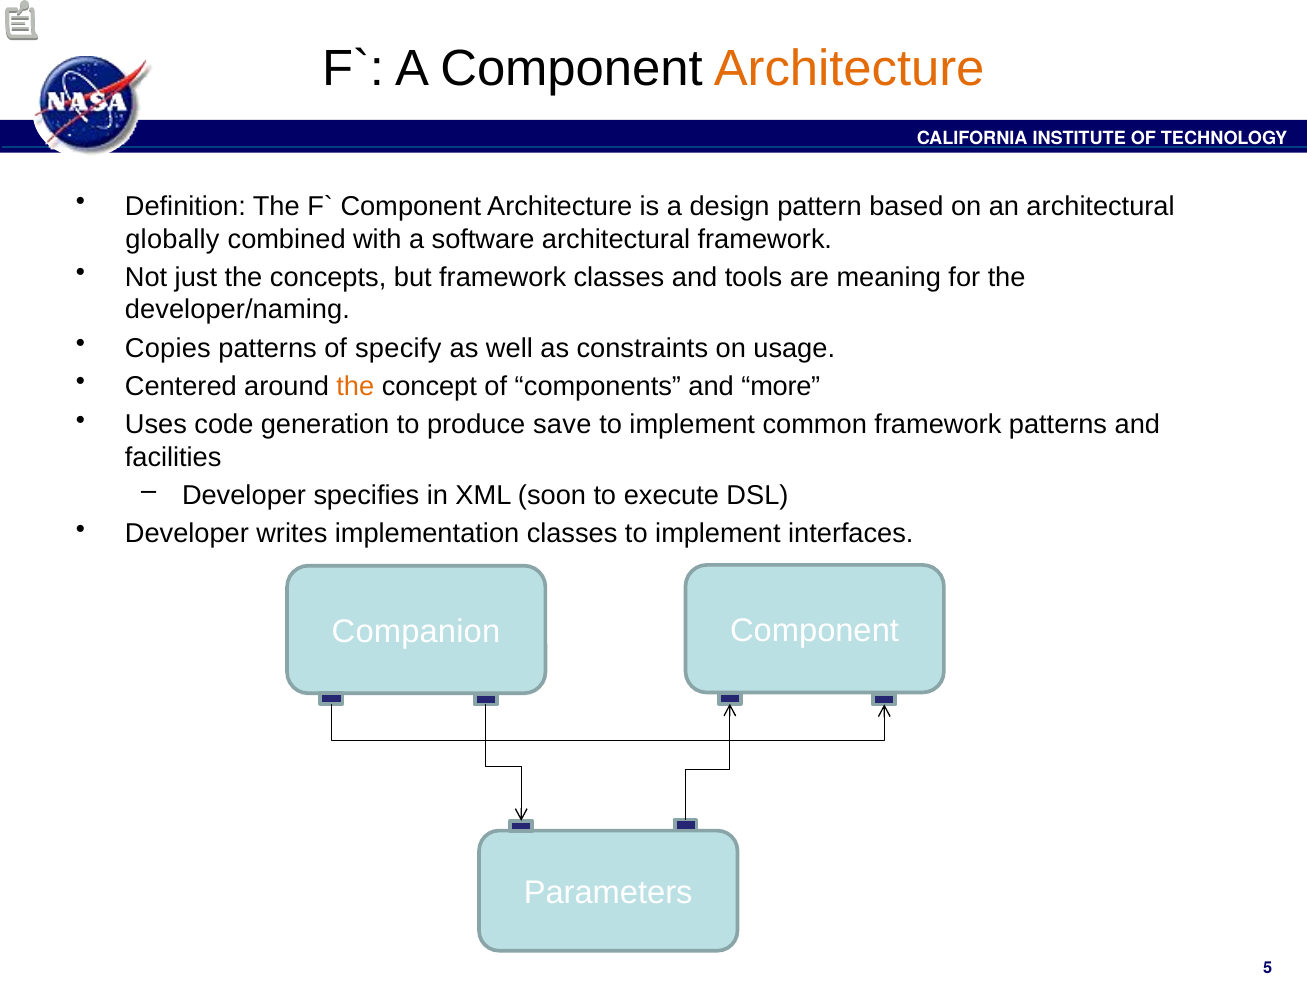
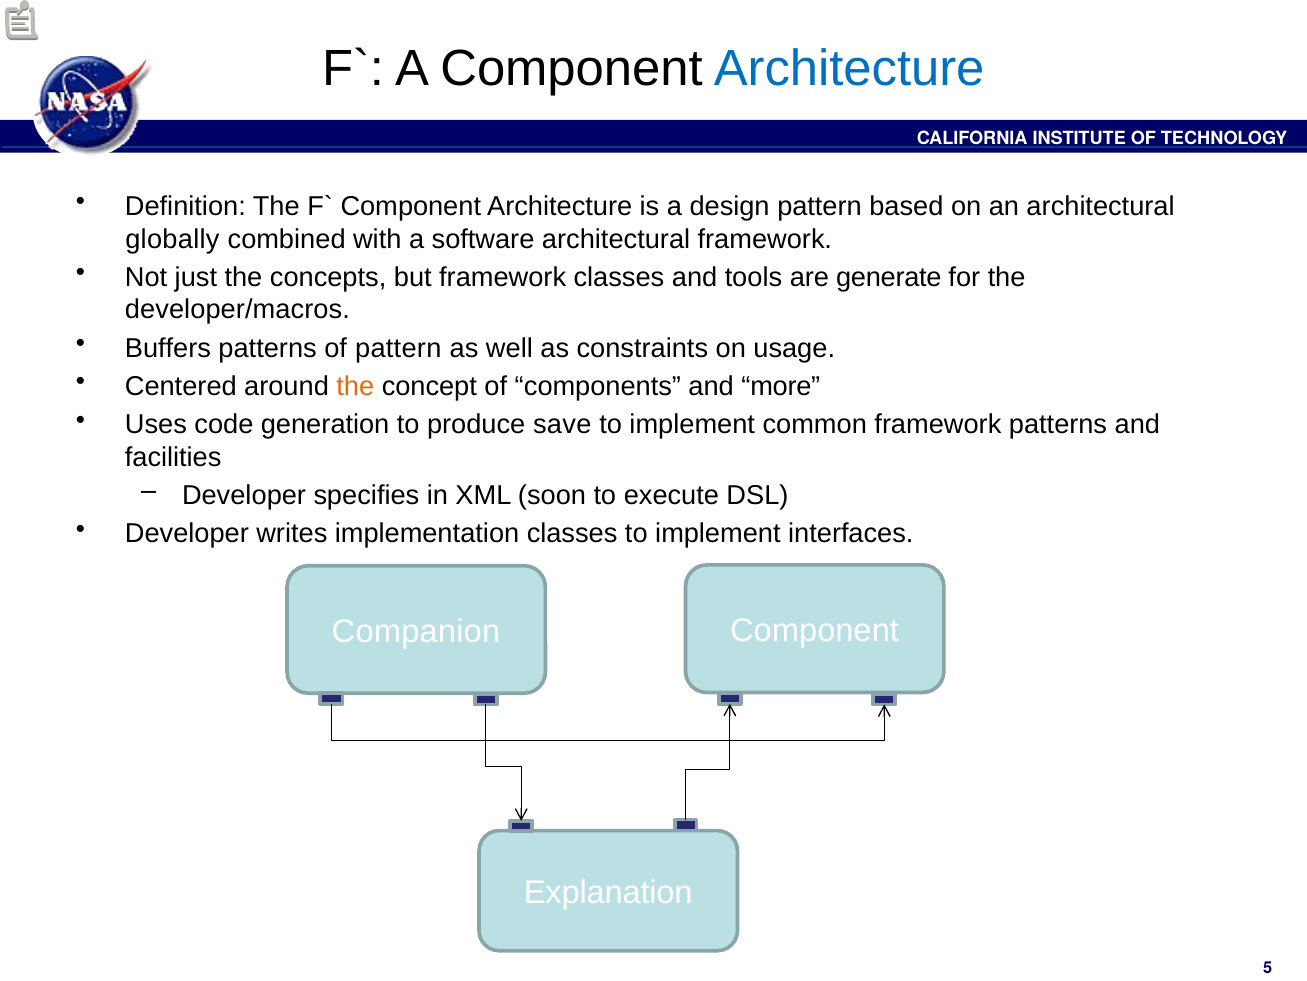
Architecture at (849, 69) colour: orange -> blue
meaning: meaning -> generate
developer/naming: developer/naming -> developer/macros
Copies: Copies -> Buffers
of specify: specify -> pattern
Parameters: Parameters -> Explanation
